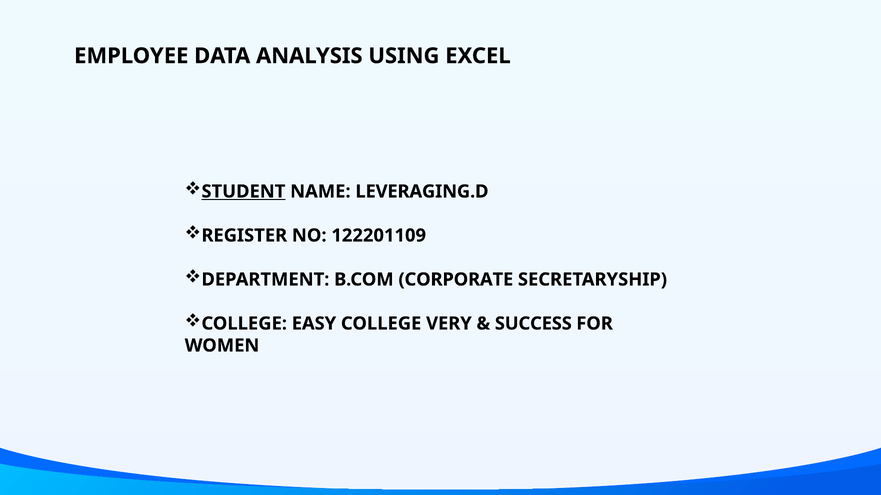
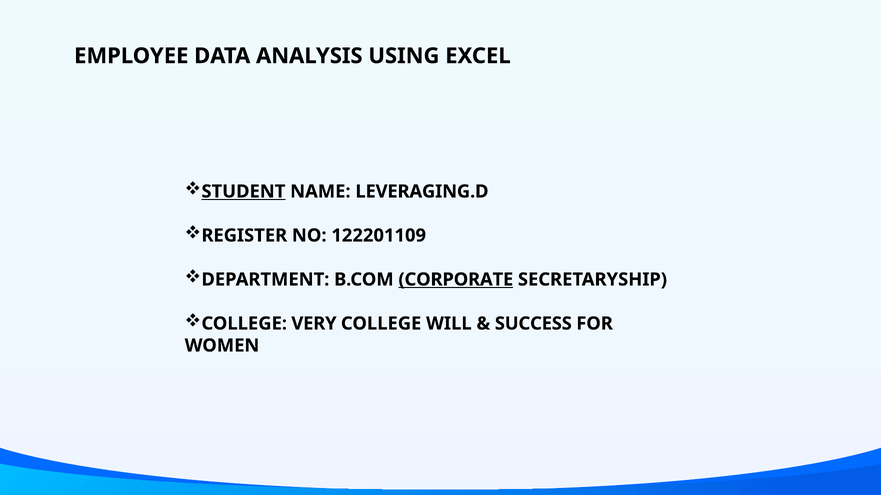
CORPORATE underline: none -> present
EASY: EASY -> VERY
VERY: VERY -> WILL
